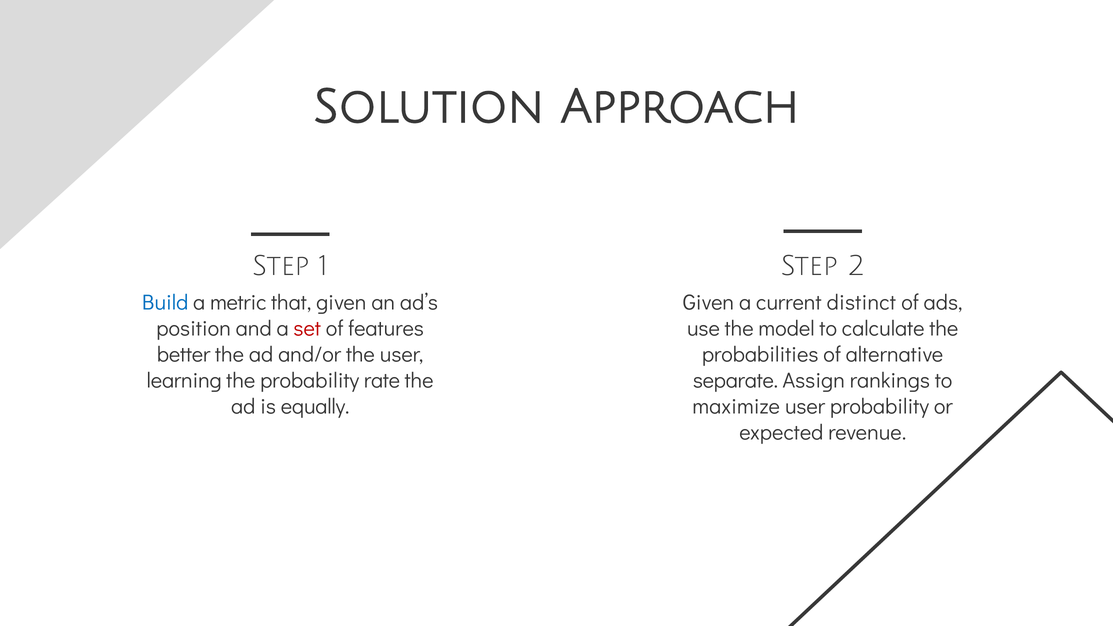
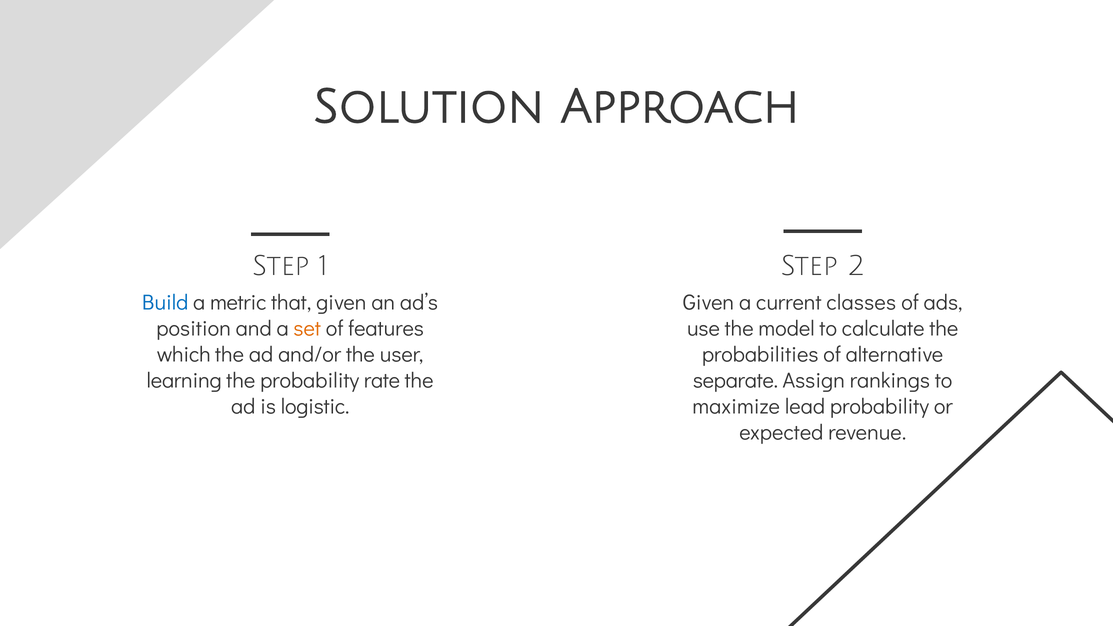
distinct: distinct -> classes
set colour: red -> orange
better: better -> which
equally: equally -> logistic
maximize user: user -> lead
